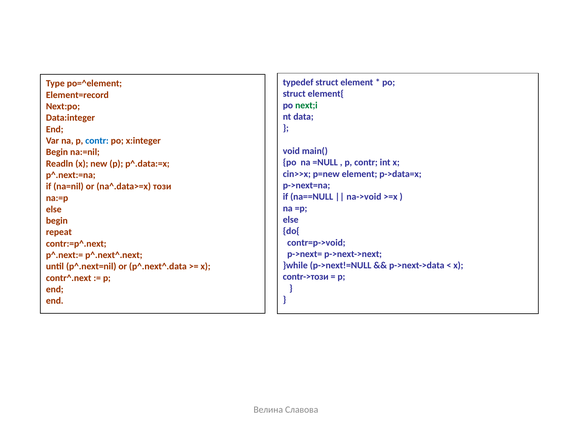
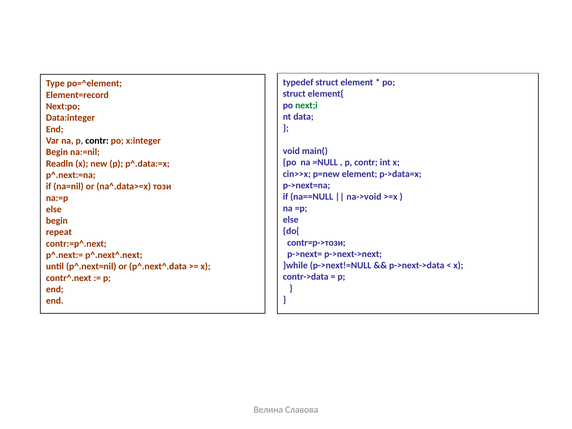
contr at (97, 141) colour: blue -> black
contr=p->void: contr=p->void -> contr=p->този
contr->този: contr->този -> contr->data
